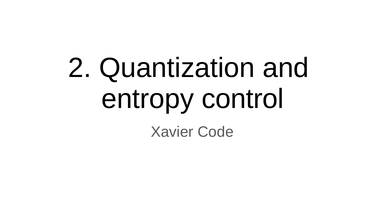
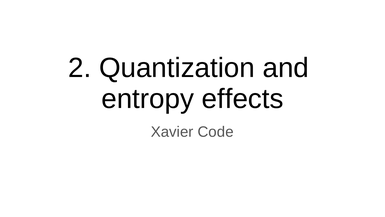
control: control -> effects
